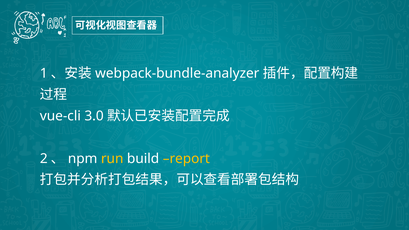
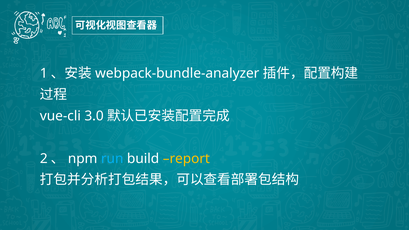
run colour: yellow -> light blue
